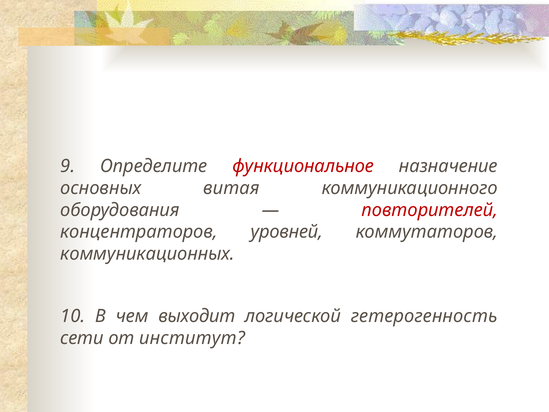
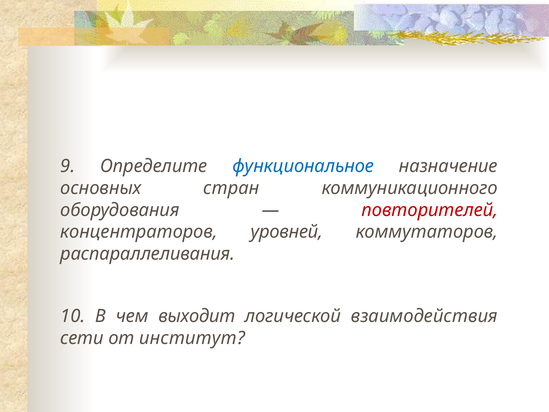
функциональное colour: red -> blue
витая: витая -> стран
коммуникационных: коммуникационных -> распараллеливания
гетерогенность: гетерогенность -> взаимодействия
